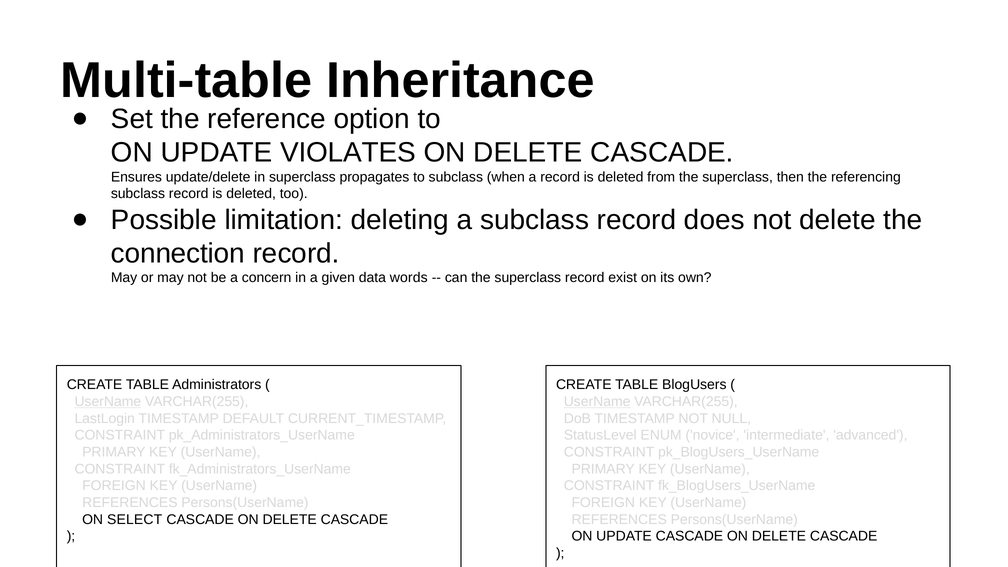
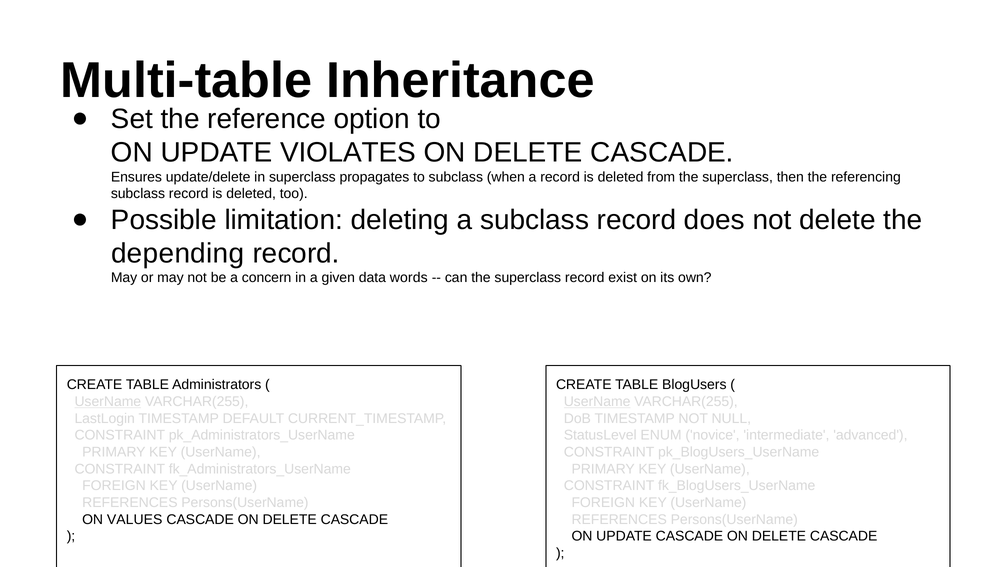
connection: connection -> depending
SELECT: SELECT -> VALUES
